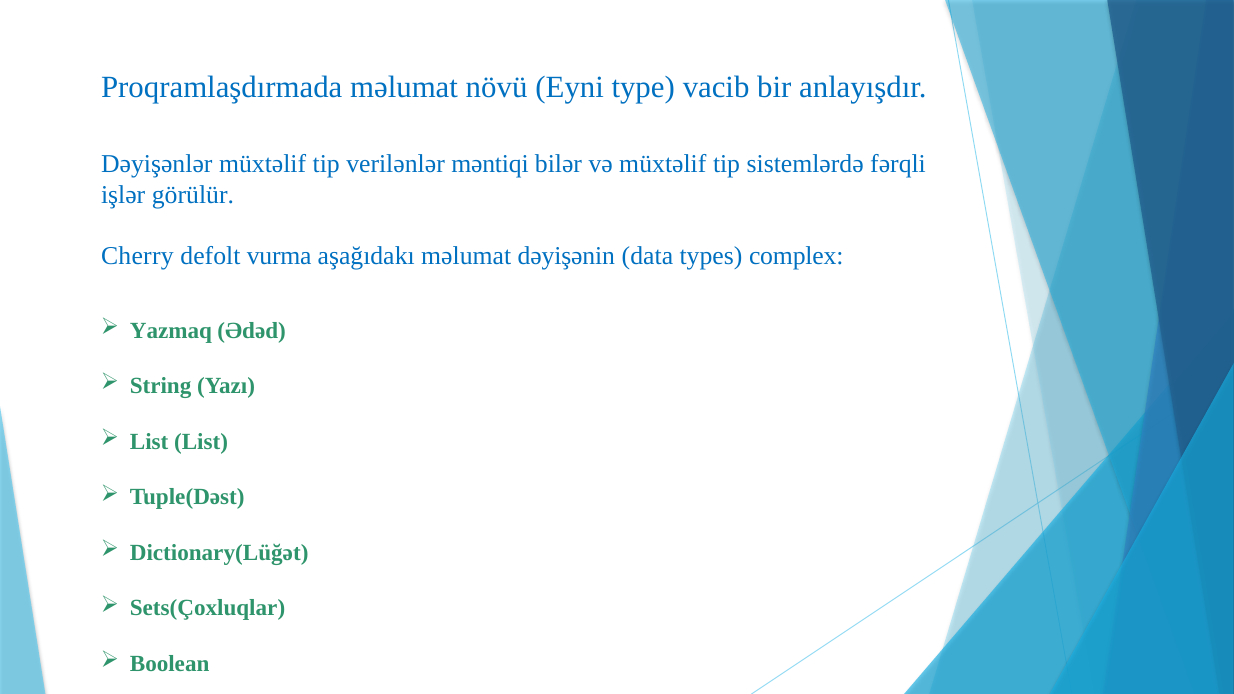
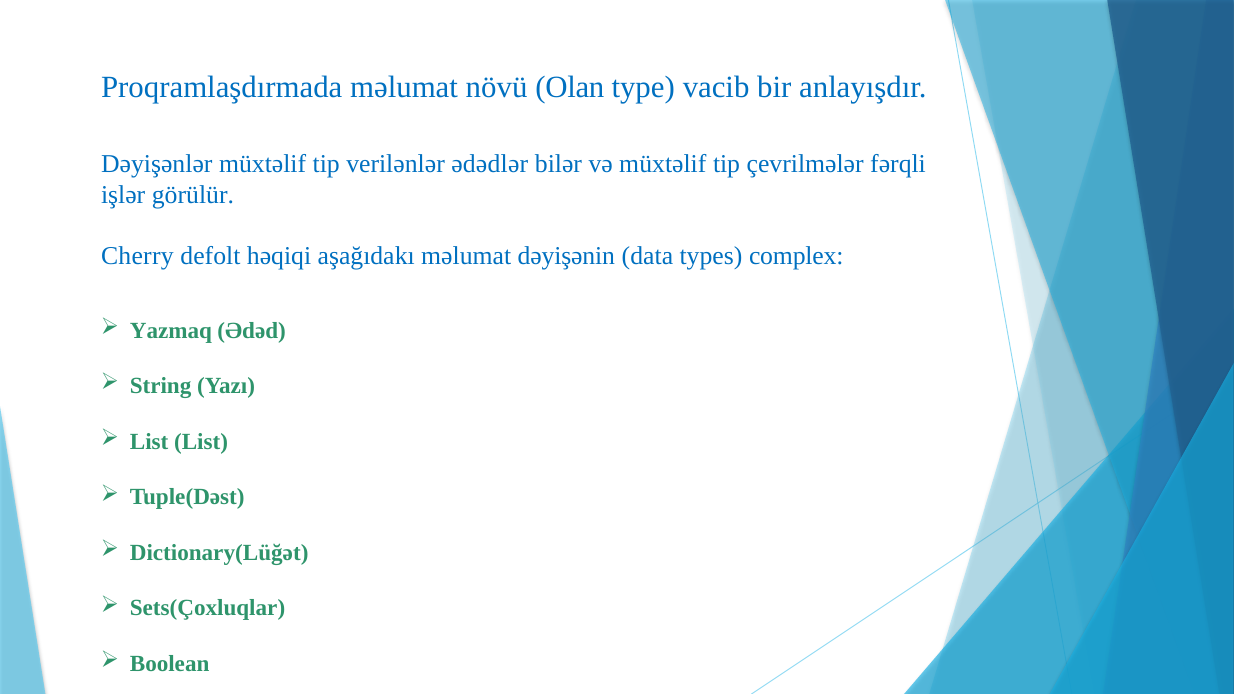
Eyni: Eyni -> Olan
məntiqi: məntiqi -> ədədlər
sistemlərdə: sistemlərdə -> çevrilmələr
vurma: vurma -> həqiqi
